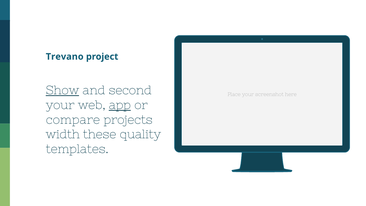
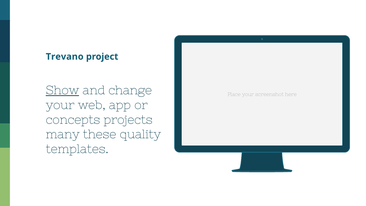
second: second -> change
app underline: present -> none
compare: compare -> concepts
width: width -> many
